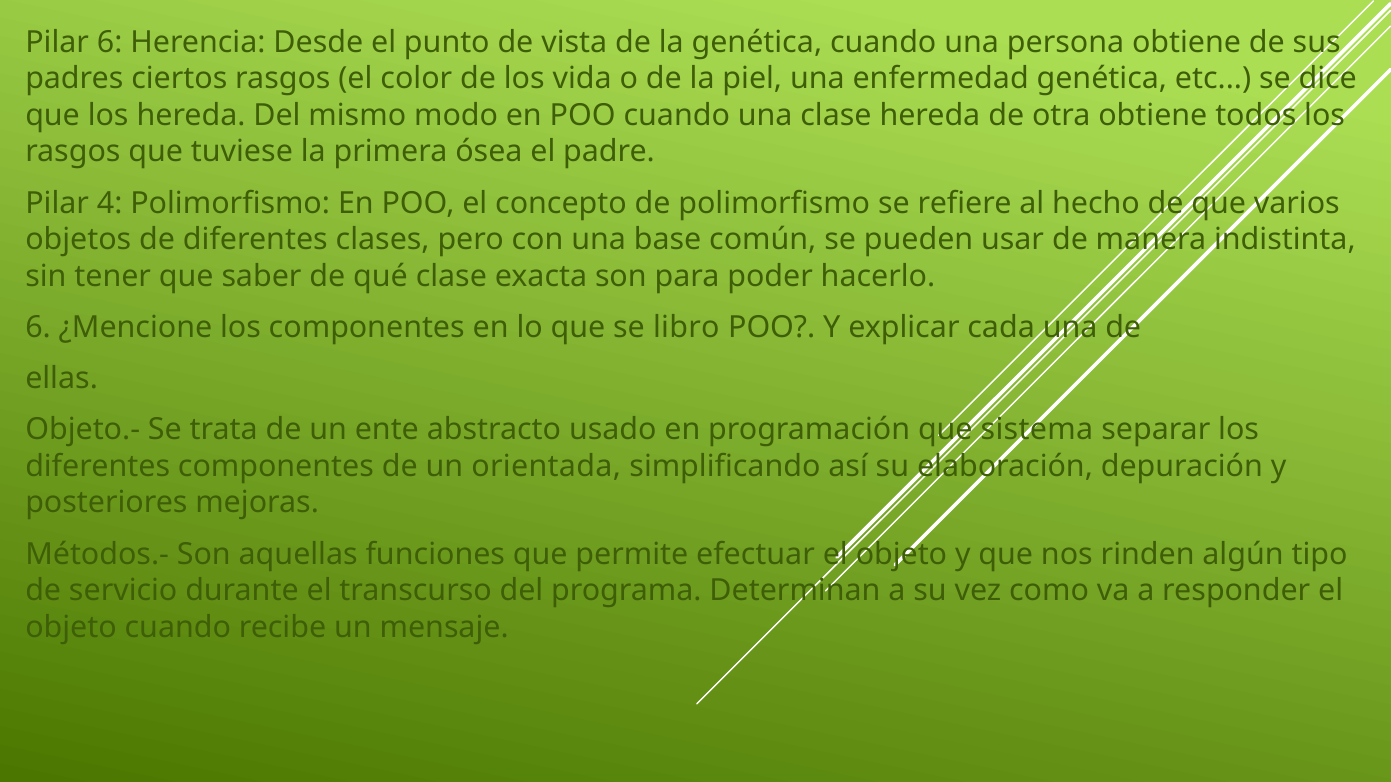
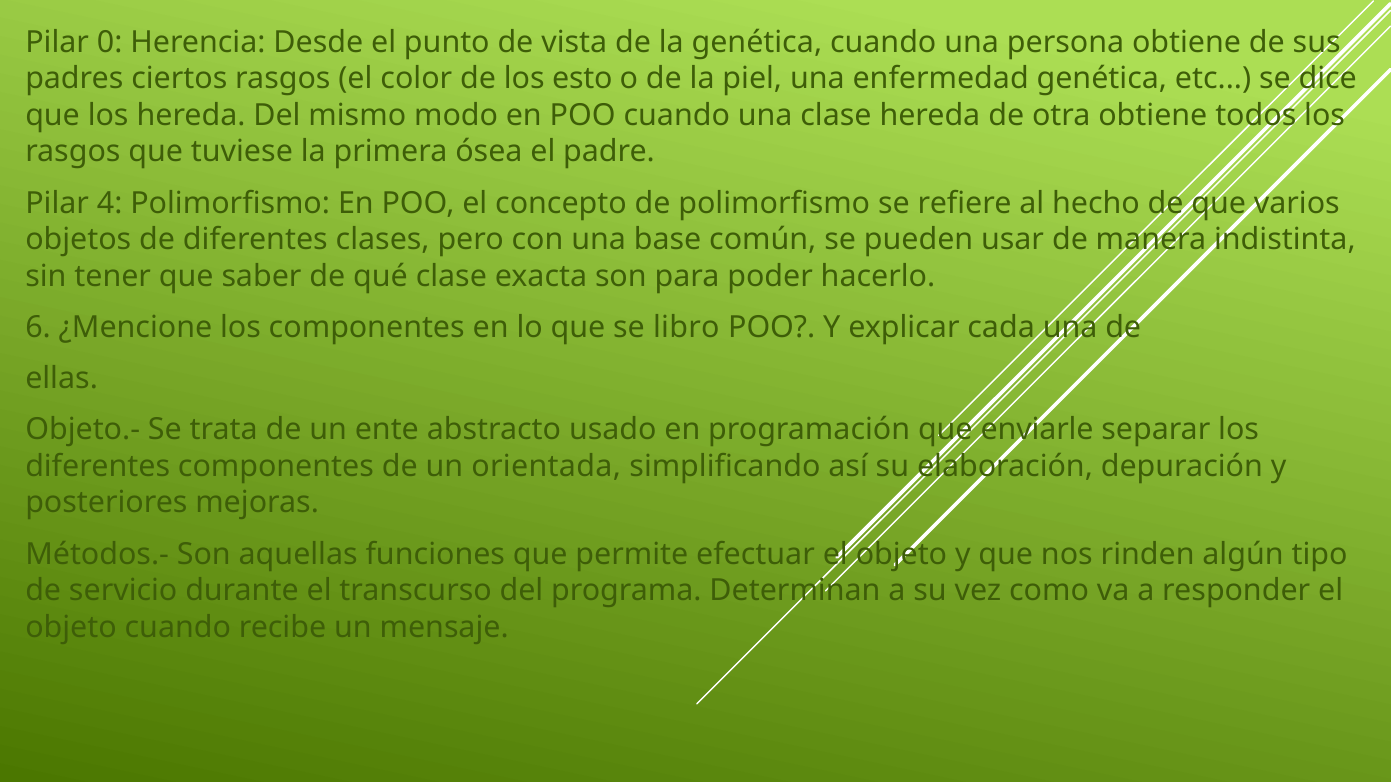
Pilar 6: 6 -> 0
vida: vida -> esto
sistema: sistema -> enviarle
